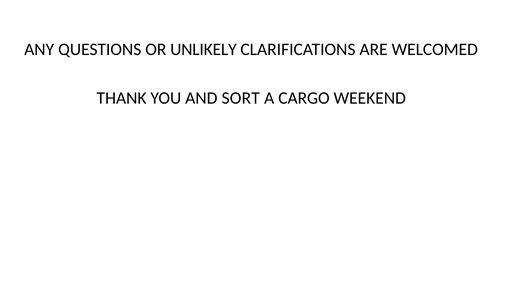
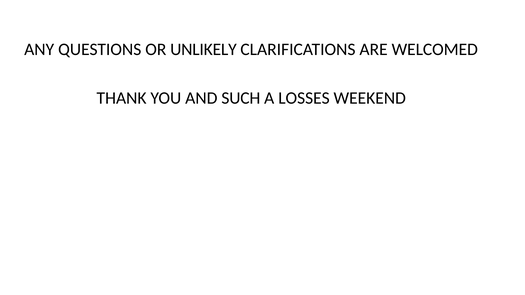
SORT: SORT -> SUCH
CARGO: CARGO -> LOSSES
